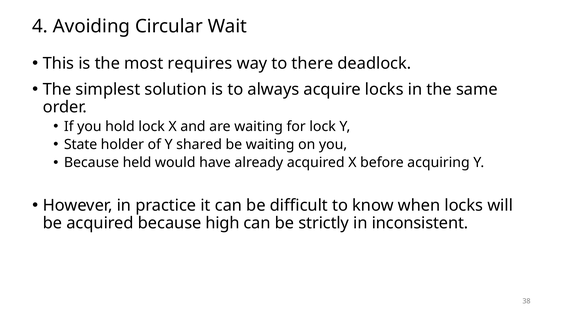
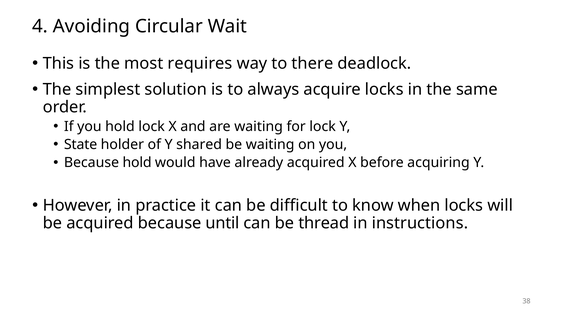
Because held: held -> hold
high: high -> until
strictly: strictly -> thread
inconsistent: inconsistent -> instructions
